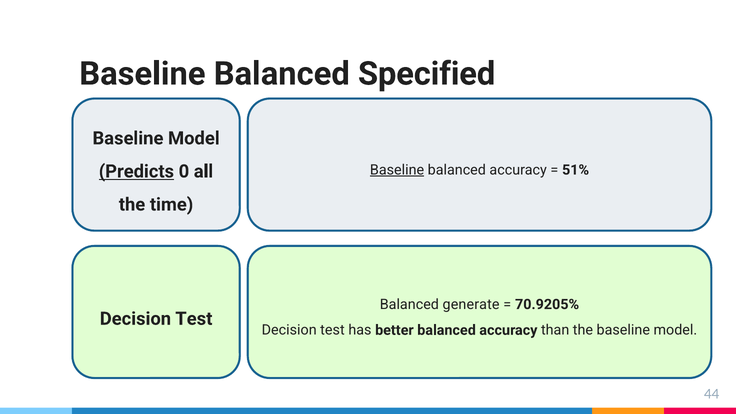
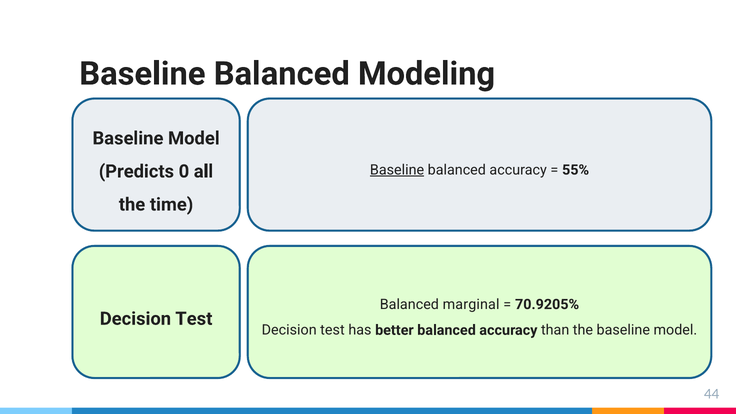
Specified: Specified -> Modeling
51%: 51% -> 55%
Predicts underline: present -> none
generate: generate -> marginal
